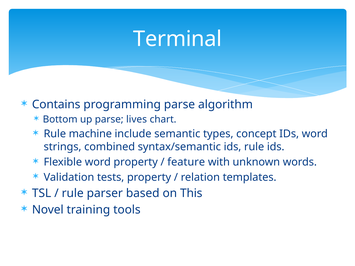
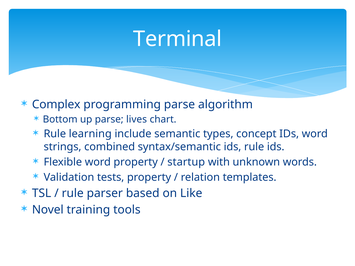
Contains: Contains -> Complex
machine: machine -> learning
feature: feature -> startup
This: This -> Like
